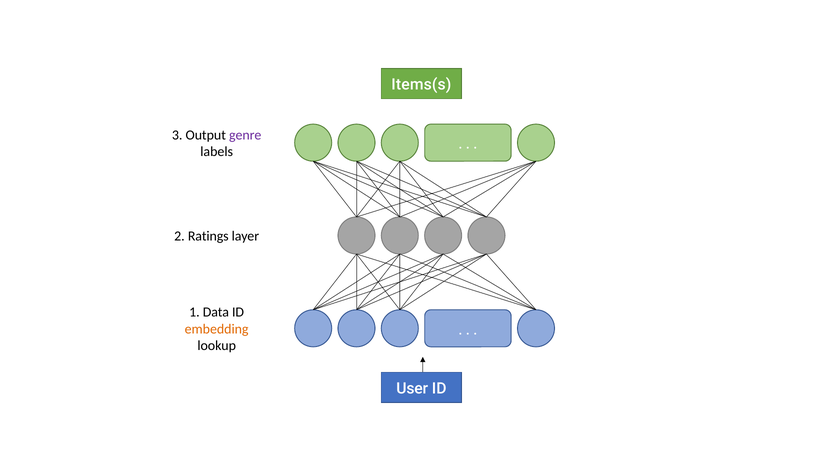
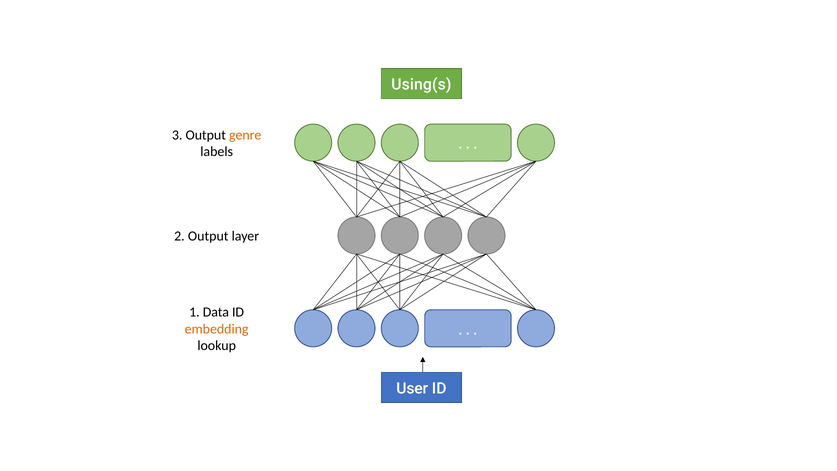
Items(s: Items(s -> Using(s
genre colour: purple -> orange
2 Ratings: Ratings -> Output
